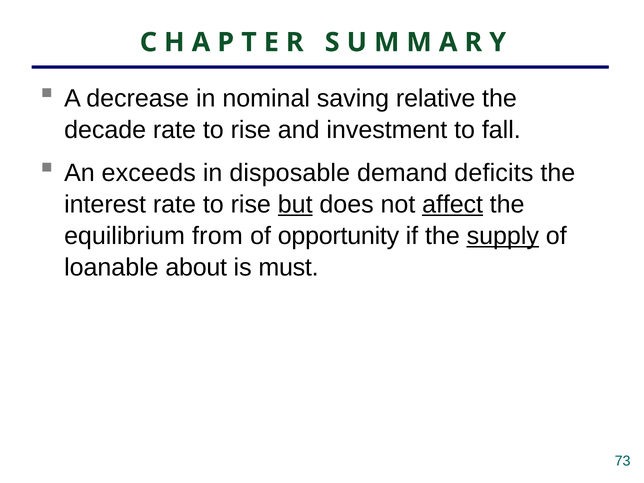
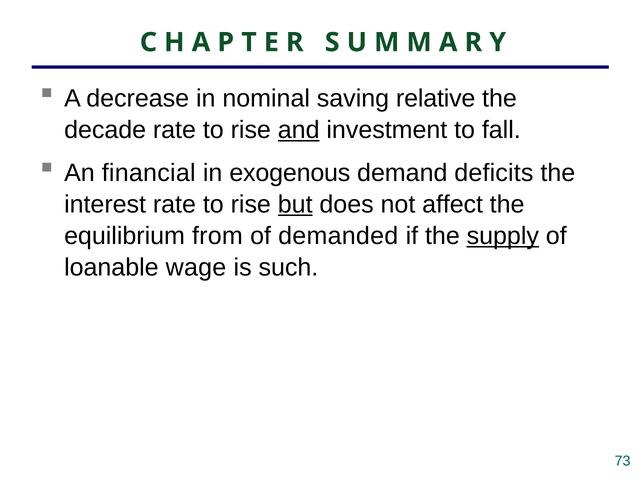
and underline: none -> present
exceeds: exceeds -> financial
disposable: disposable -> exogenous
affect underline: present -> none
opportunity: opportunity -> demanded
about: about -> wage
must: must -> such
